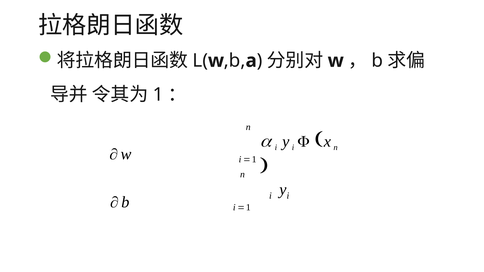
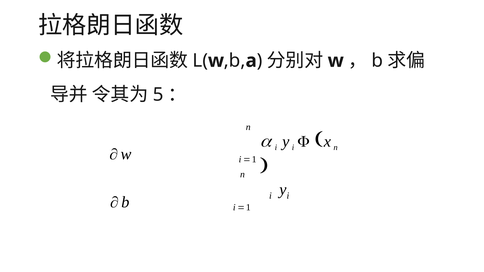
1: 1 -> 5
